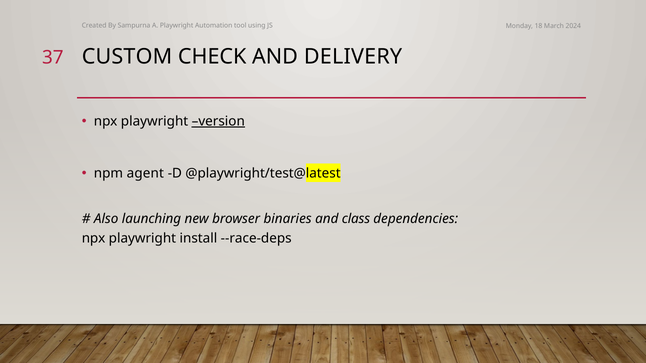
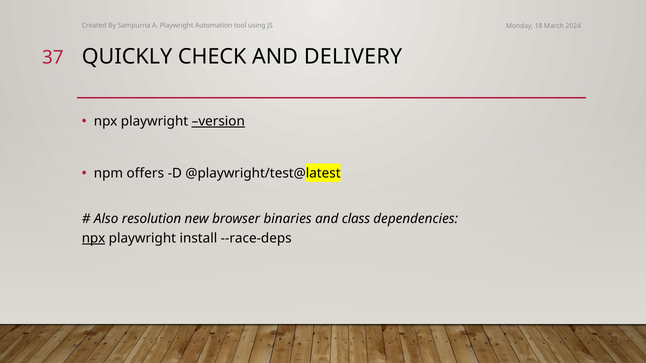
CUSTOM: CUSTOM -> QUICKLY
agent: agent -> offers
launching: launching -> resolution
npx at (94, 239) underline: none -> present
